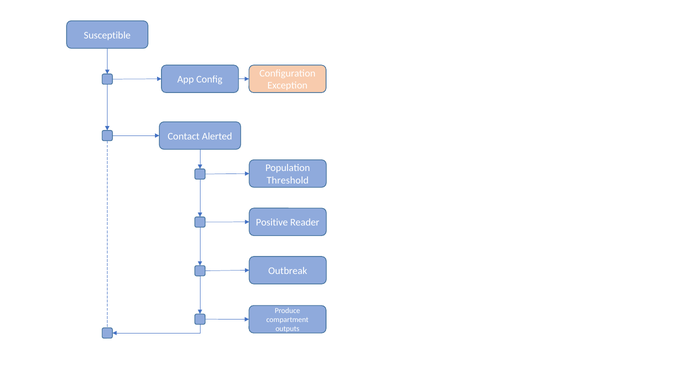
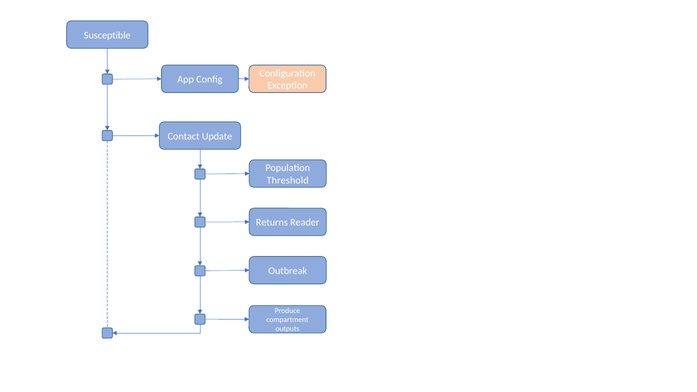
Alerted: Alerted -> Update
Positive: Positive -> Returns
